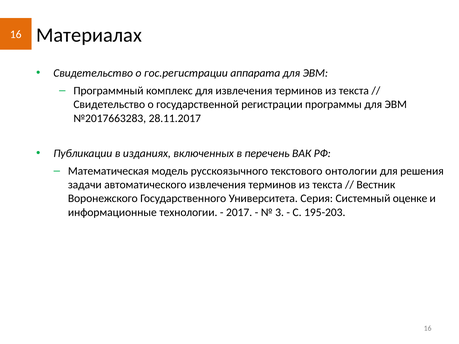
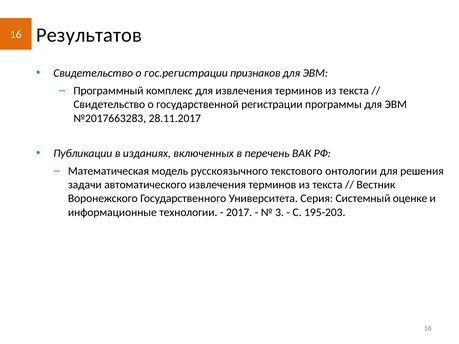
Материалах: Материалах -> Результатов
аппарата: аппарата -> признаков
